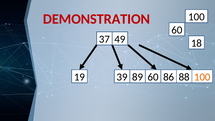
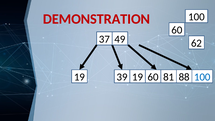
18: 18 -> 62
39 89: 89 -> 19
86: 86 -> 81
100 at (202, 77) colour: orange -> blue
